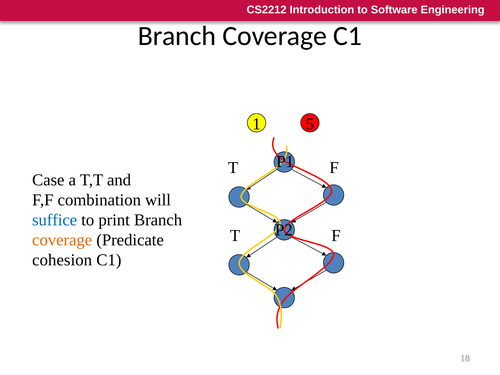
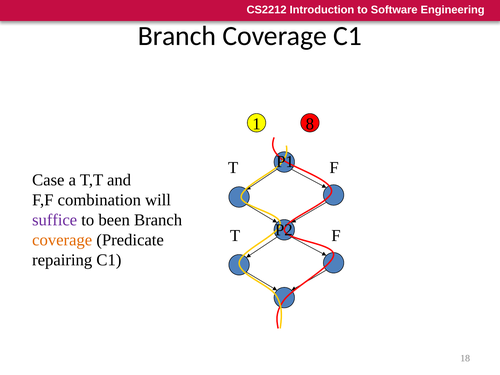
5: 5 -> 8
suffice colour: blue -> purple
print: print -> been
cohesion: cohesion -> repairing
